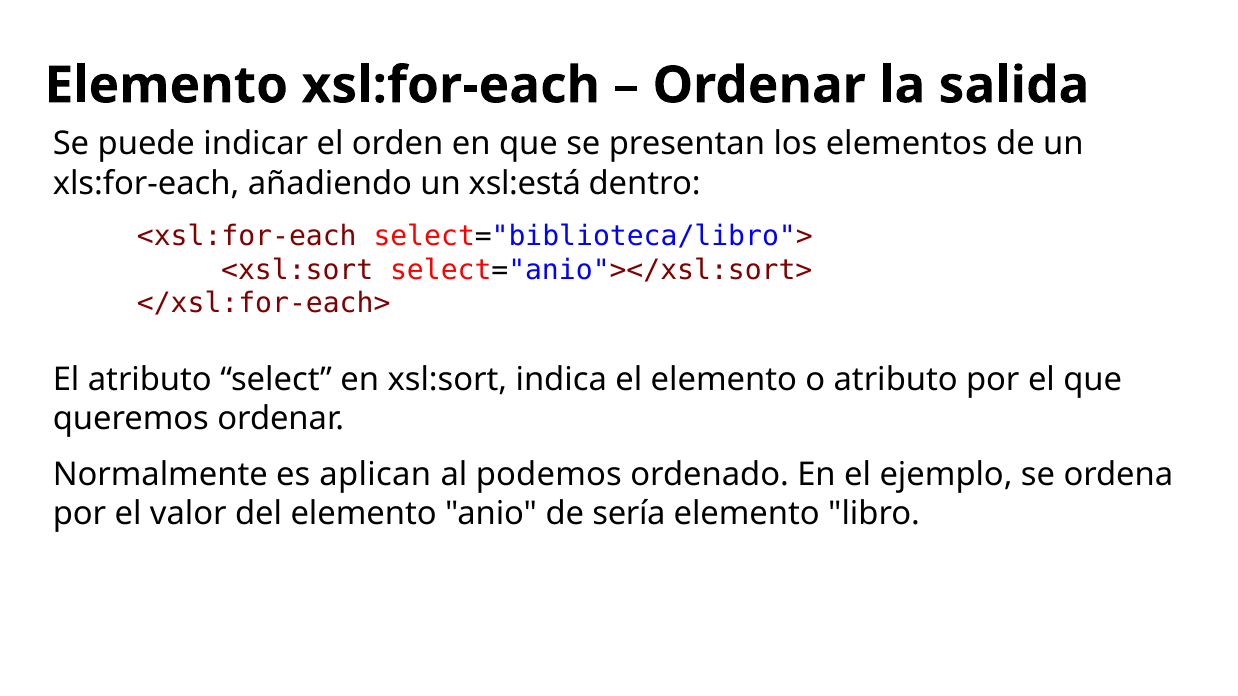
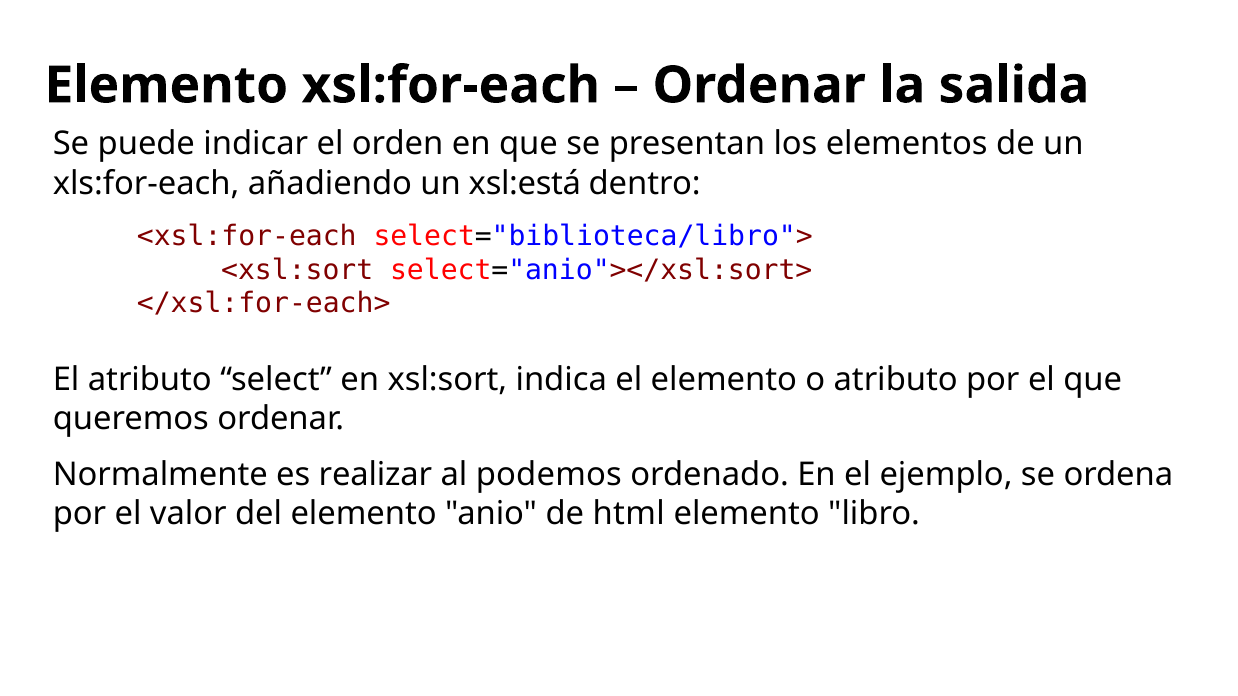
aplican: aplican -> realizar
sería: sería -> html
